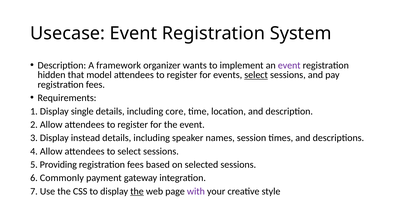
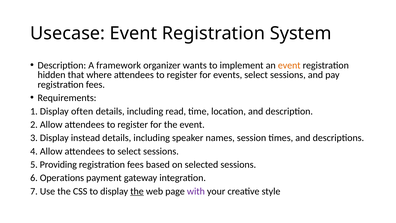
event at (289, 65) colour: purple -> orange
model: model -> where
select at (256, 75) underline: present -> none
single: single -> often
core: core -> read
Commonly: Commonly -> Operations
